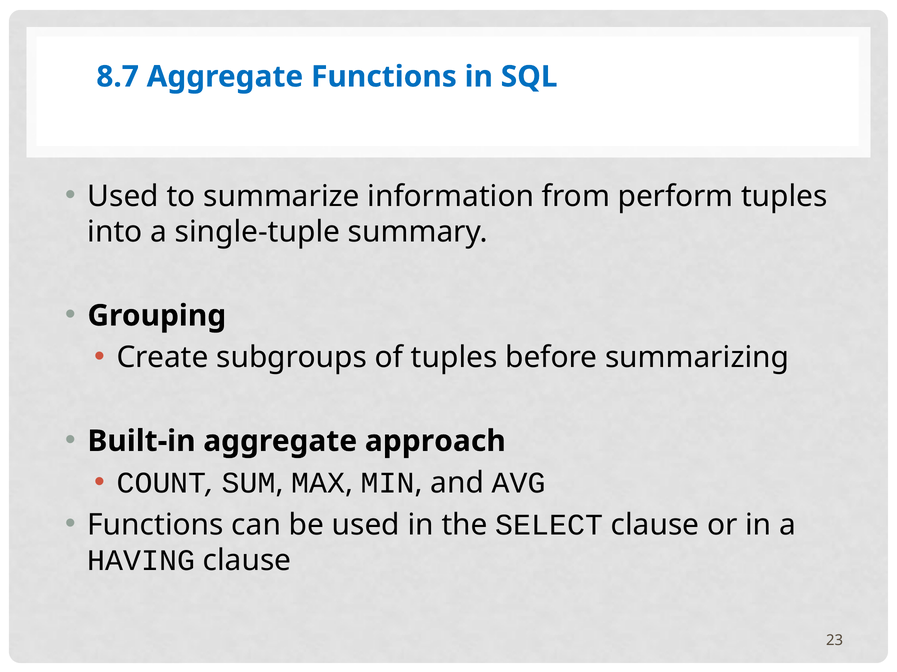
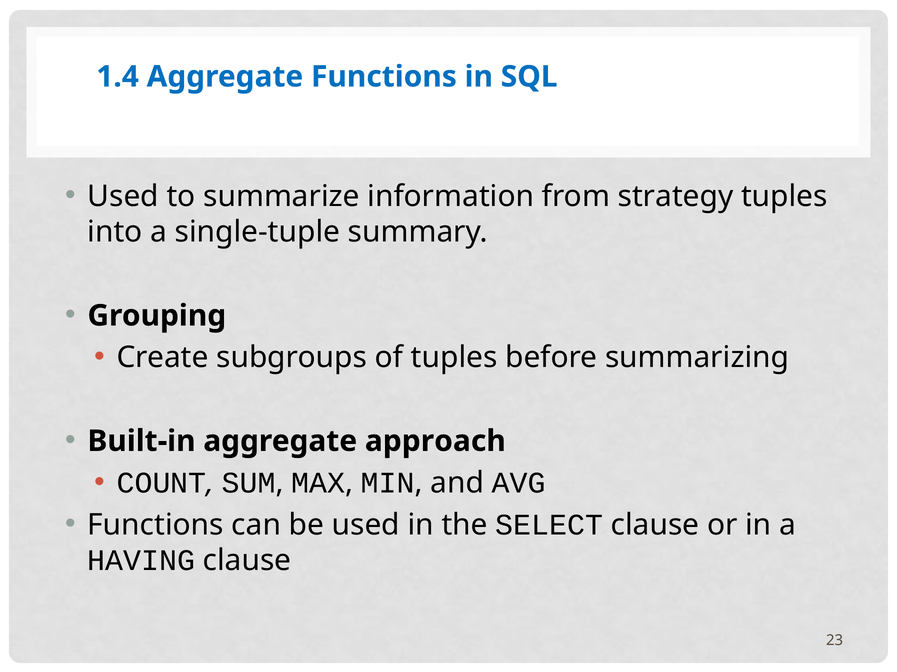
8.7: 8.7 -> 1.4
perform: perform -> strategy
